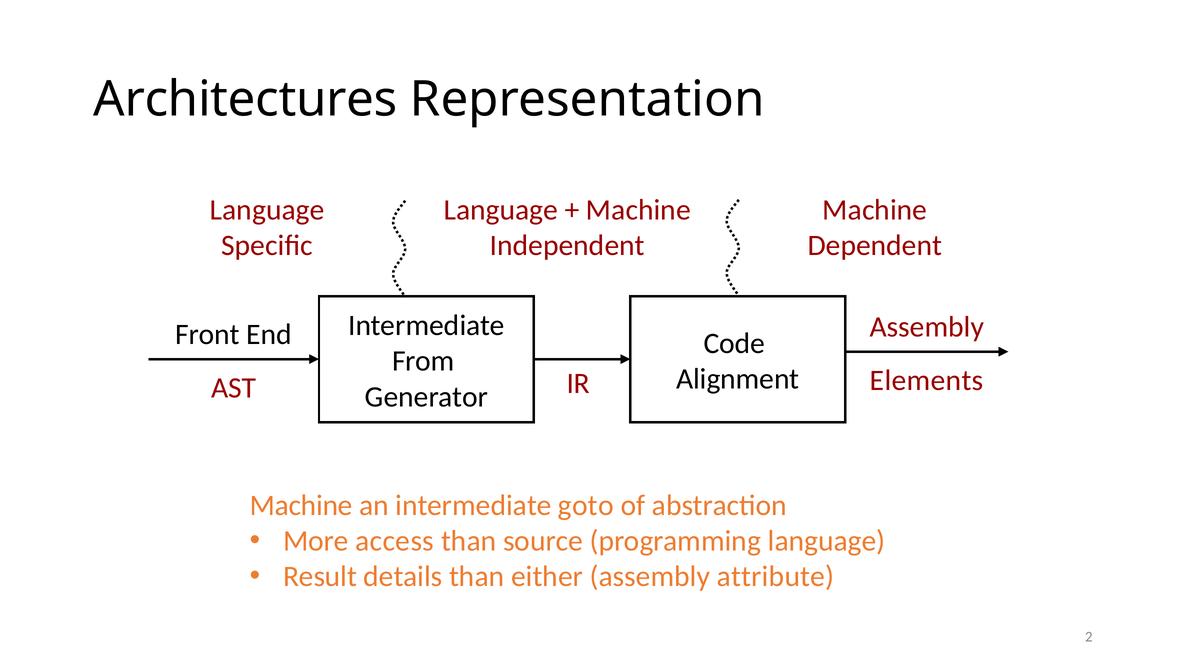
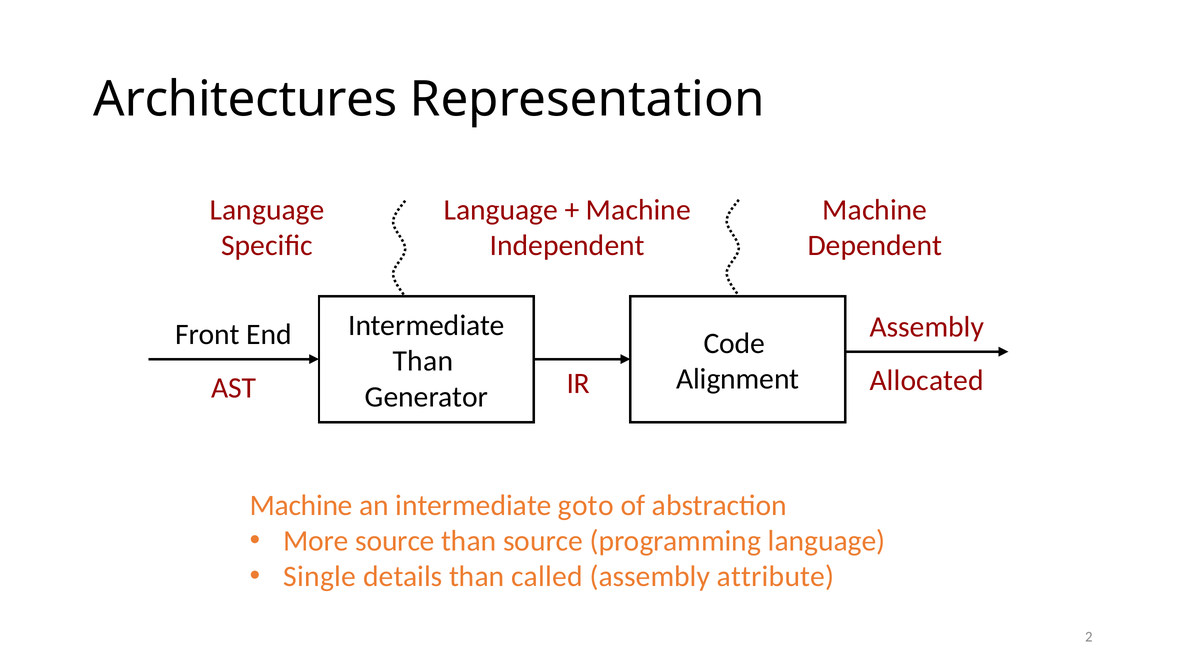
From at (423, 361): From -> Than
Elements: Elements -> Allocated
More access: access -> source
Result: Result -> Single
either: either -> called
